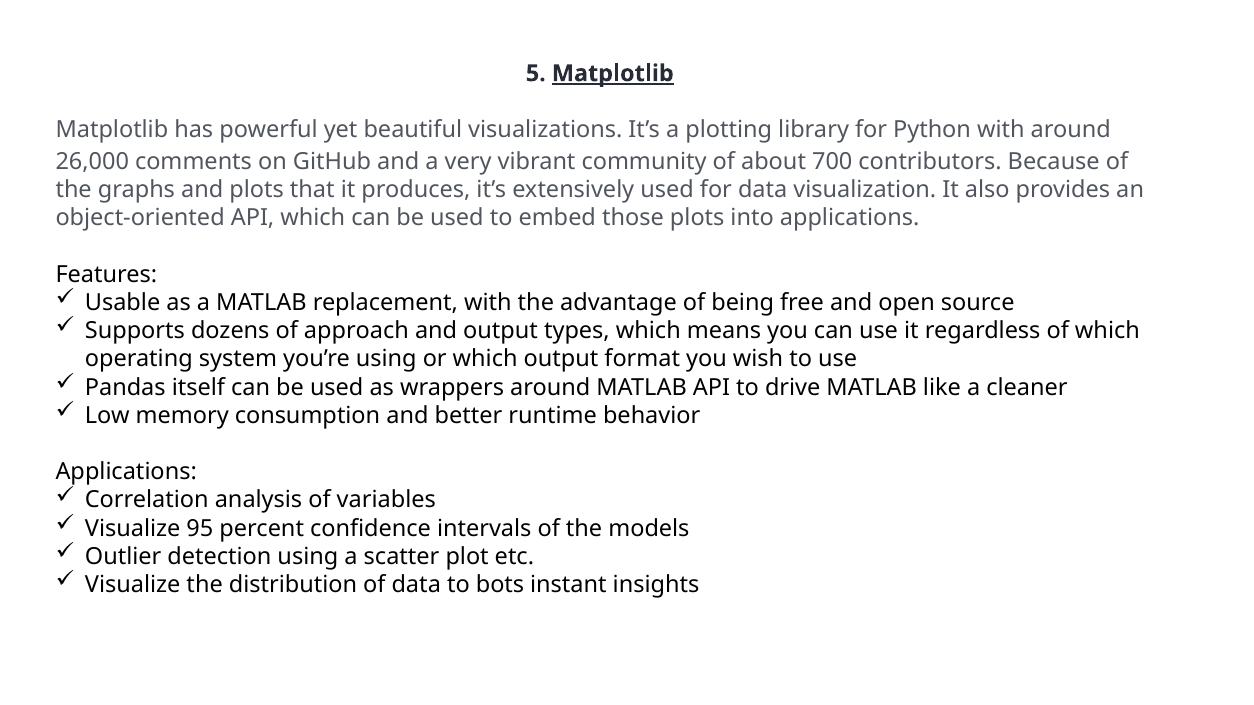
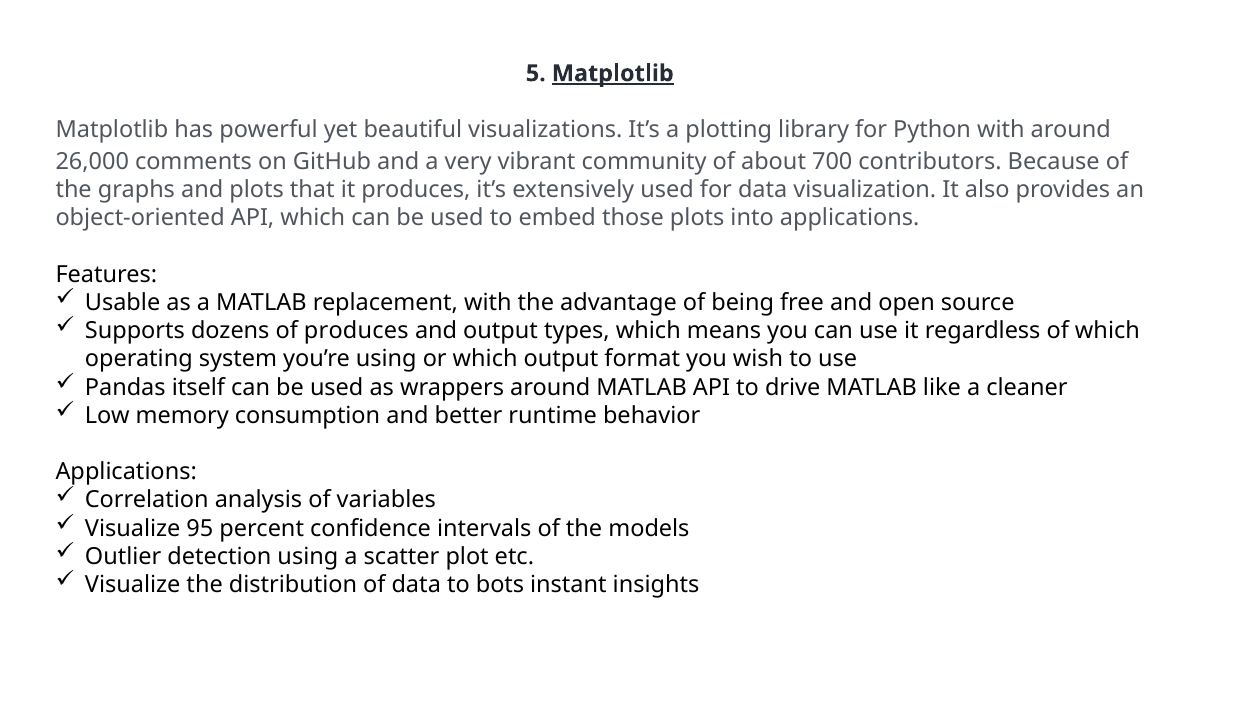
of approach: approach -> produces
